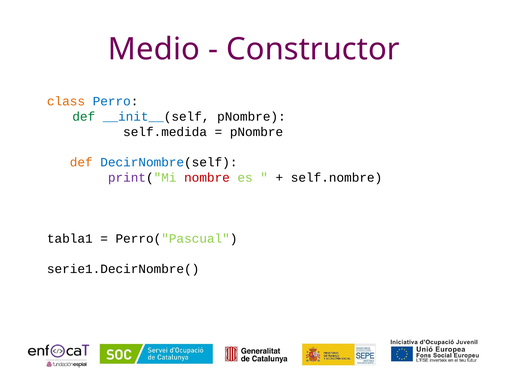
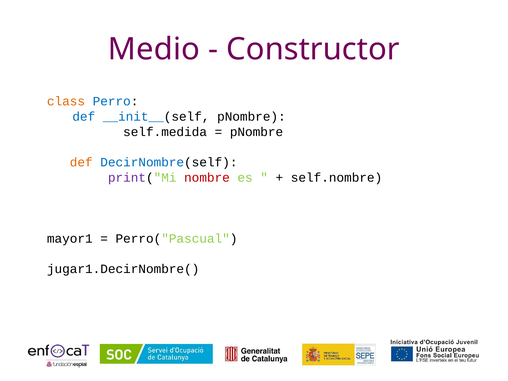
def at (84, 117) colour: green -> blue
tabla1: tabla1 -> mayor1
serie1.DecirNombre(: serie1.DecirNombre( -> jugar1.DecirNombre(
